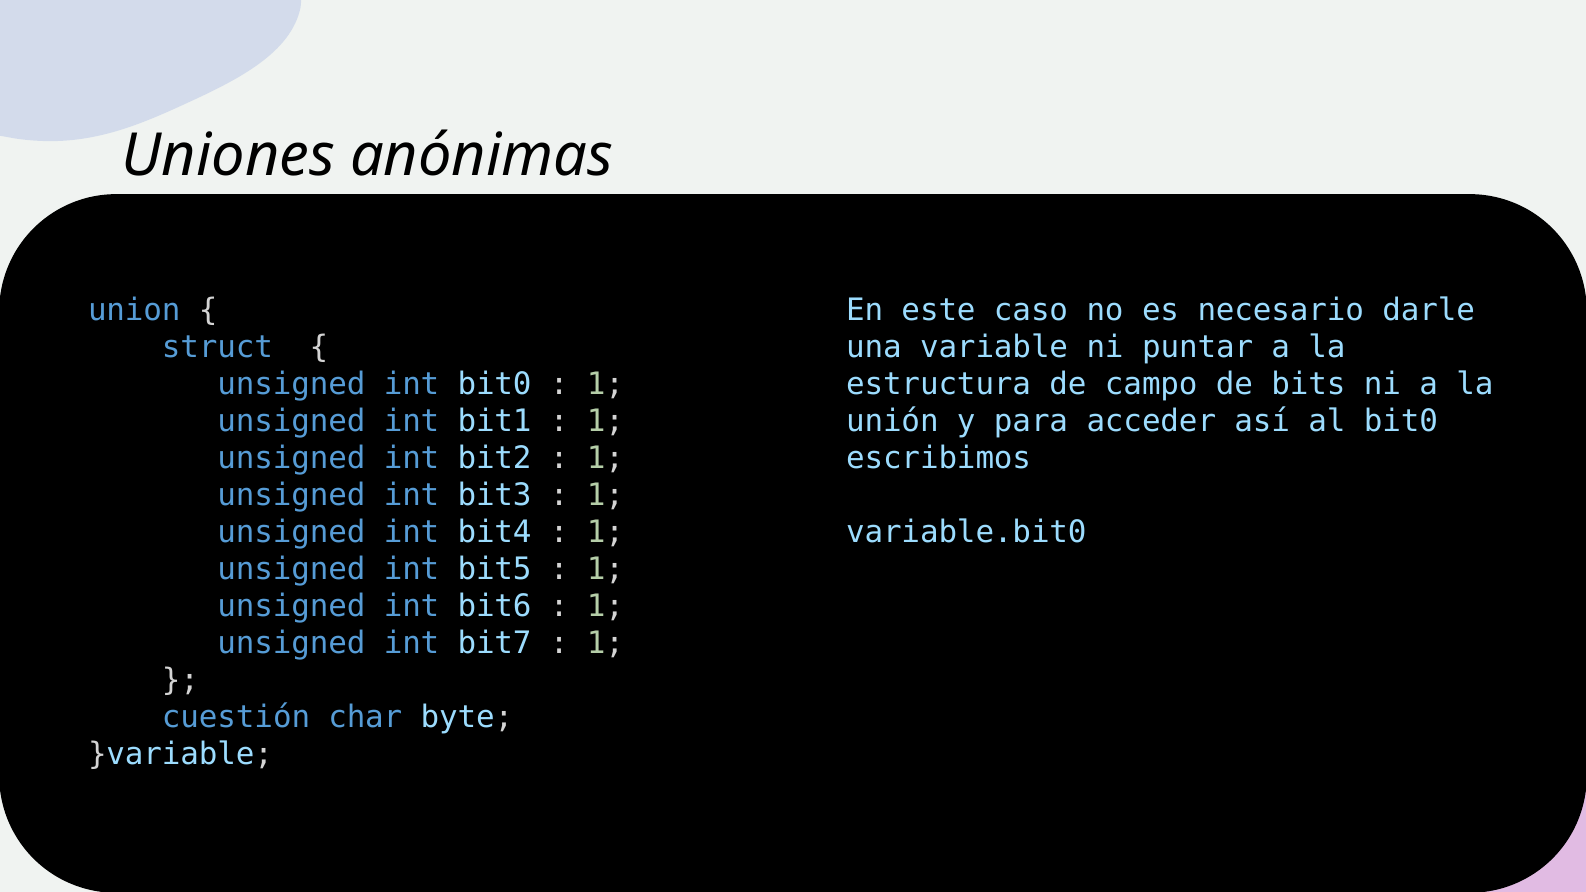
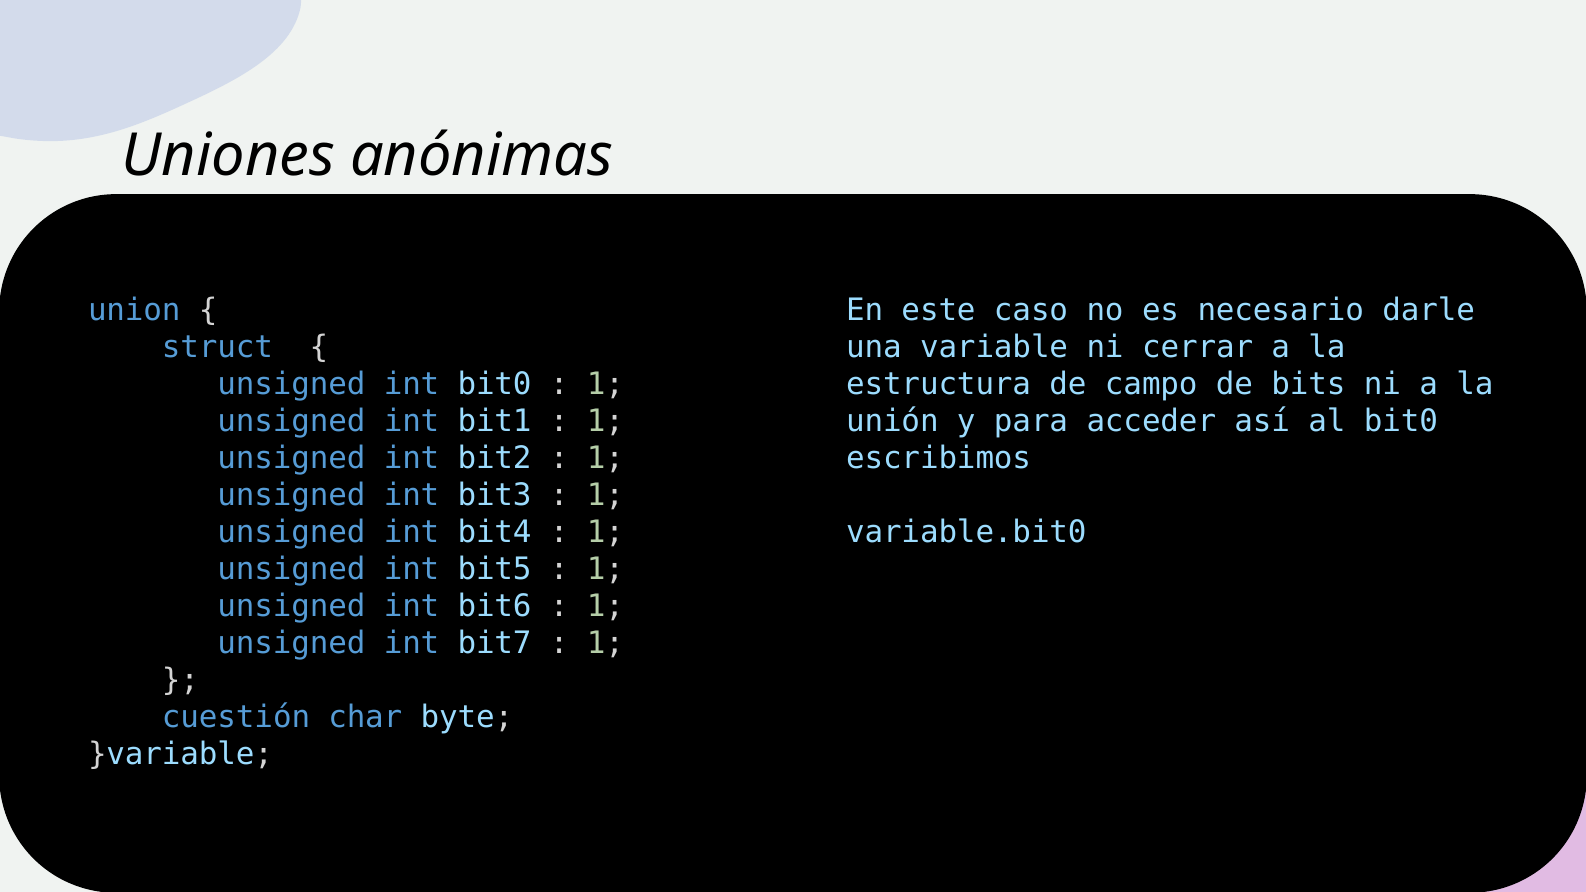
puntar: puntar -> cerrar
